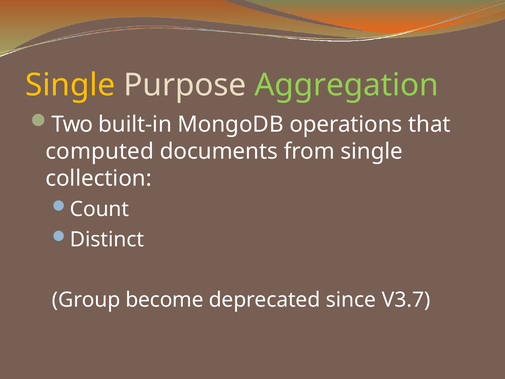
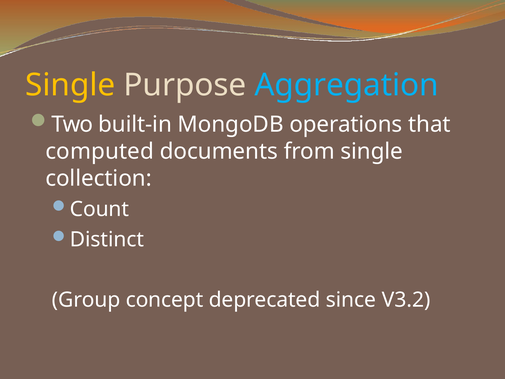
Aggregation colour: light green -> light blue
become: become -> concept
V3.7: V3.7 -> V3.2
